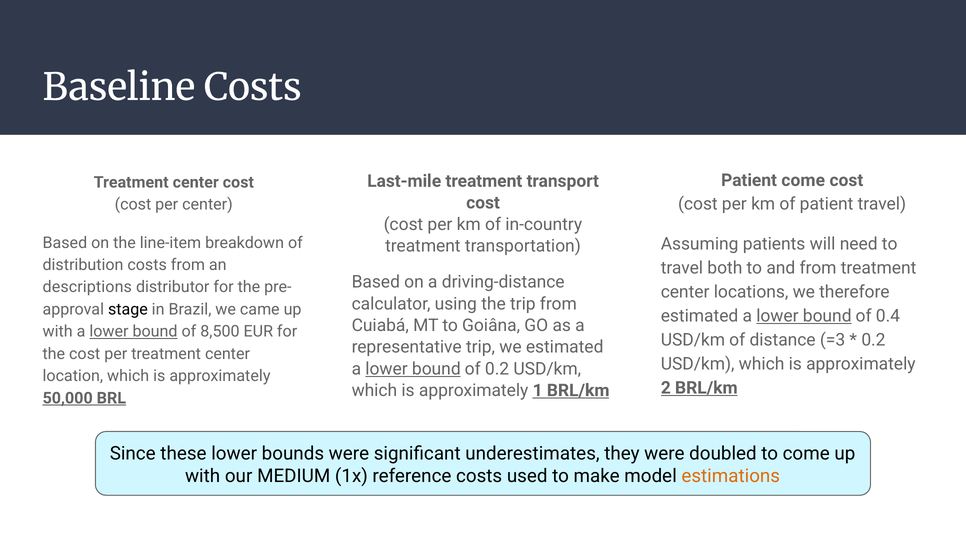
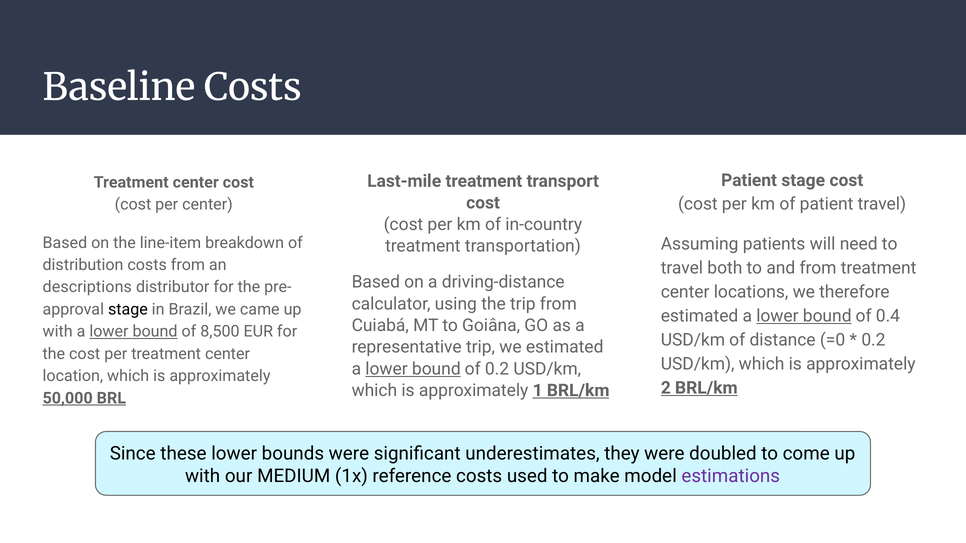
Patient come: come -> stage
=3: =3 -> =0
estimations colour: orange -> purple
